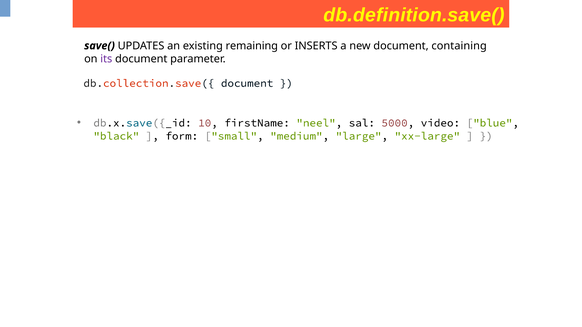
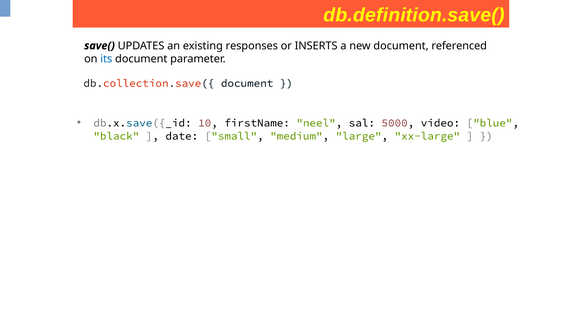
remaining: remaining -> responses
containing: containing -> referenced
its colour: purple -> blue
form: form -> date
